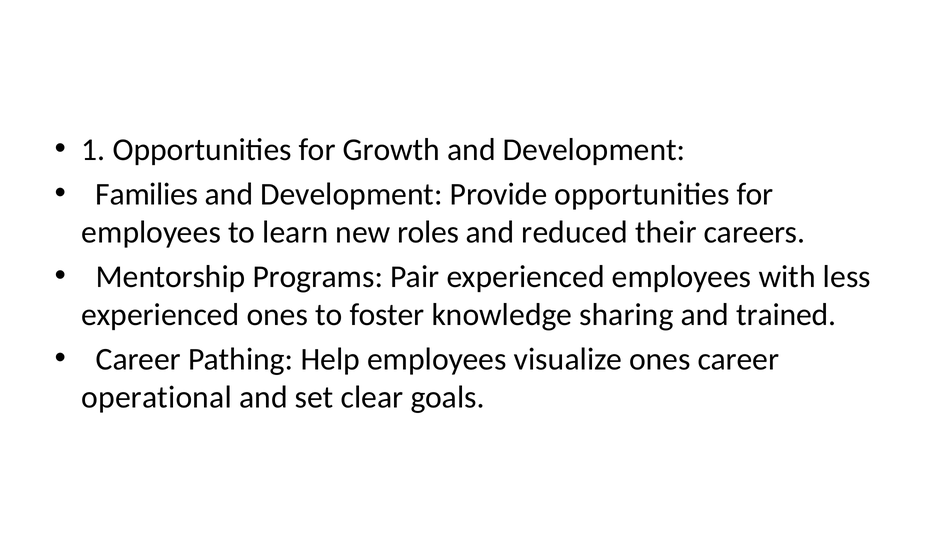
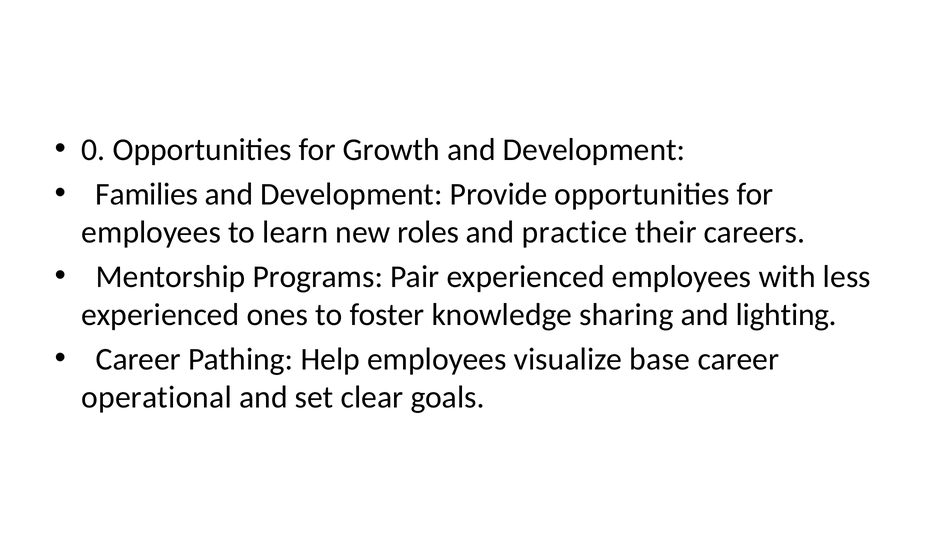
1: 1 -> 0
reduced: reduced -> practice
trained: trained -> lighting
visualize ones: ones -> base
